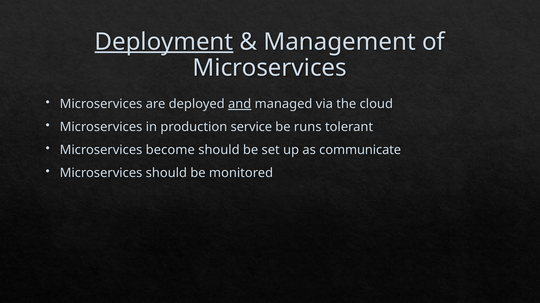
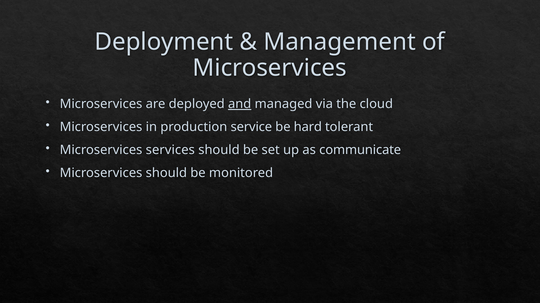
Deployment underline: present -> none
runs: runs -> hard
become: become -> services
